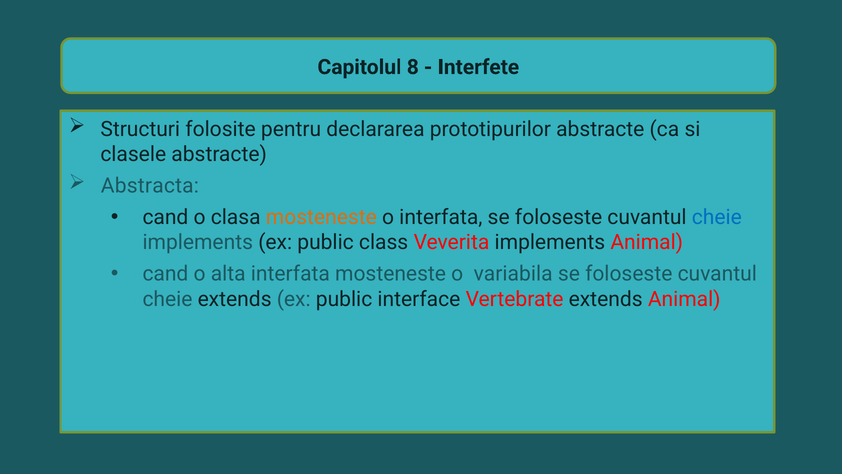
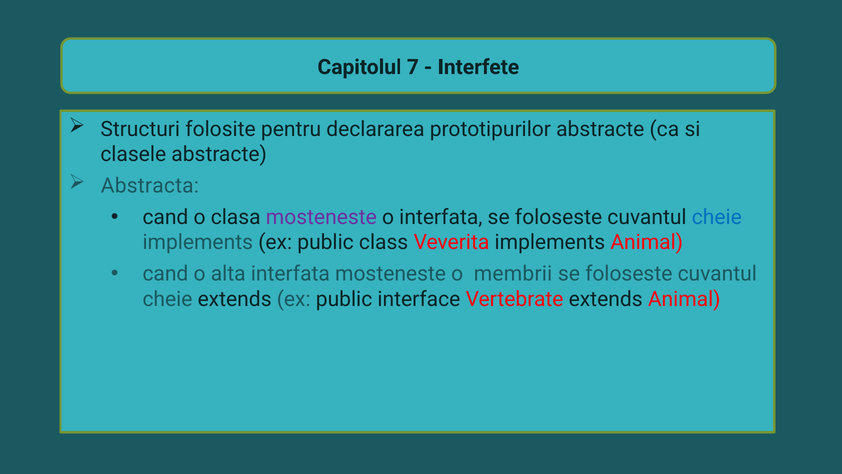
8: 8 -> 7
mosteneste at (321, 217) colour: orange -> purple
variabila: variabila -> membrii
